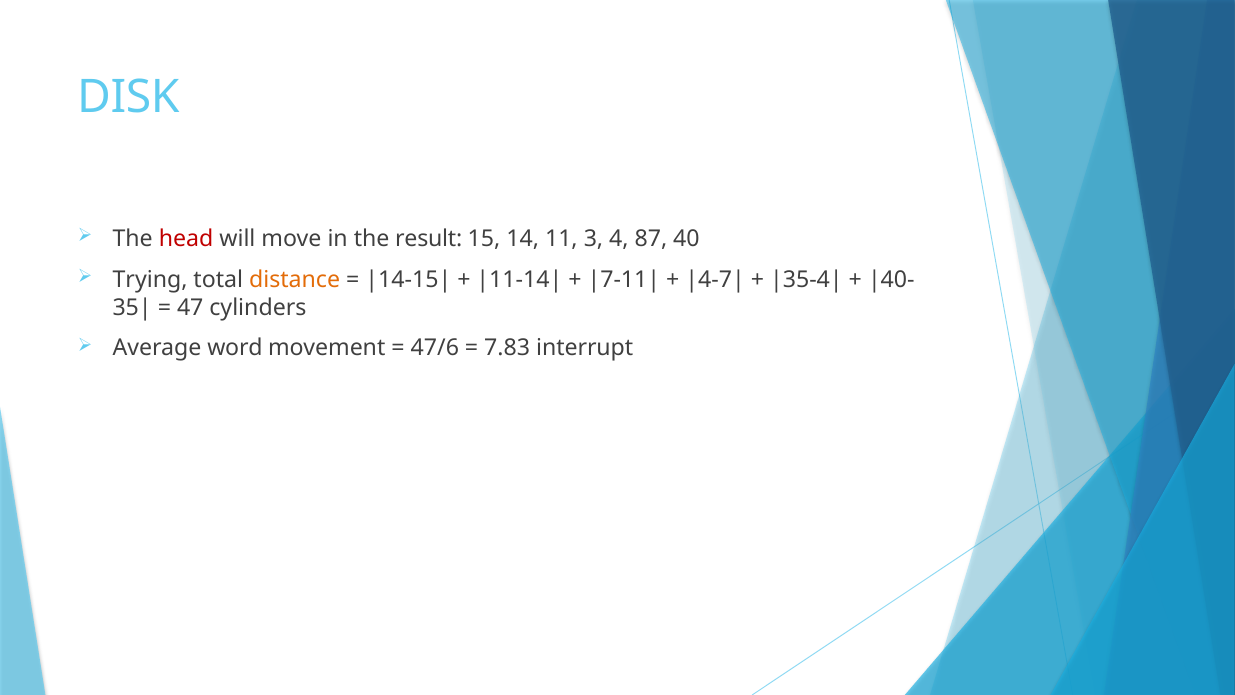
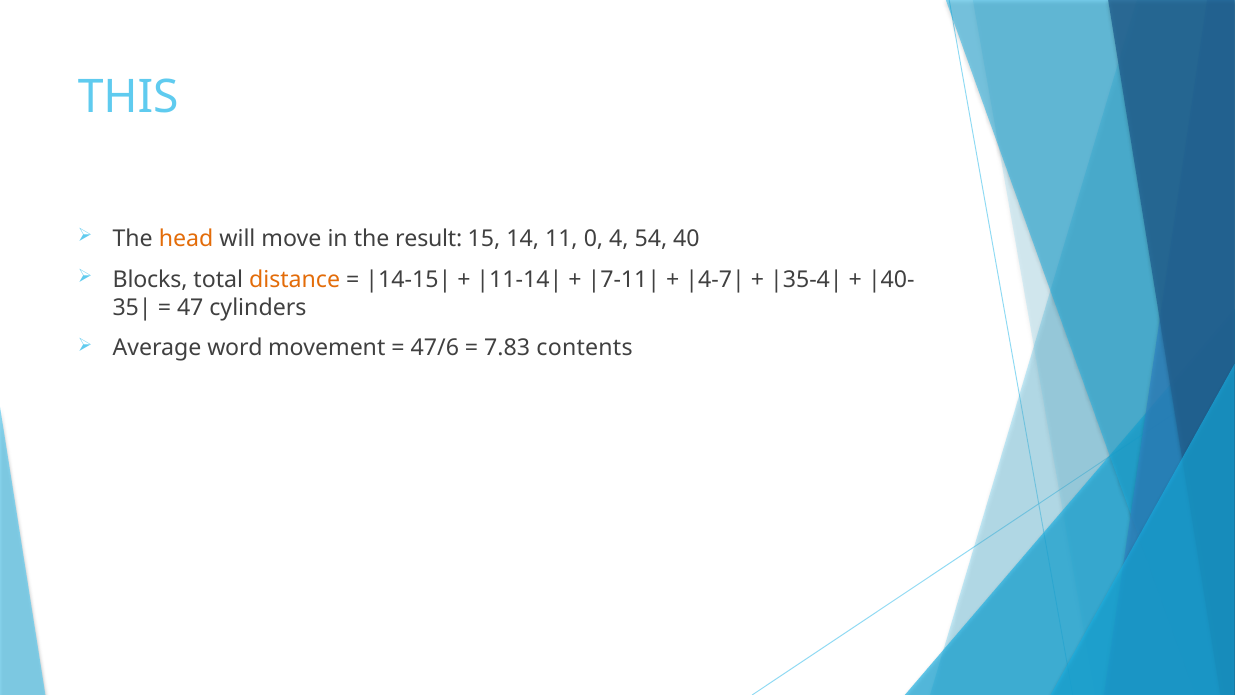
DISK: DISK -> THIS
head colour: red -> orange
3: 3 -> 0
87: 87 -> 54
Trying: Trying -> Blocks
interrupt: interrupt -> contents
